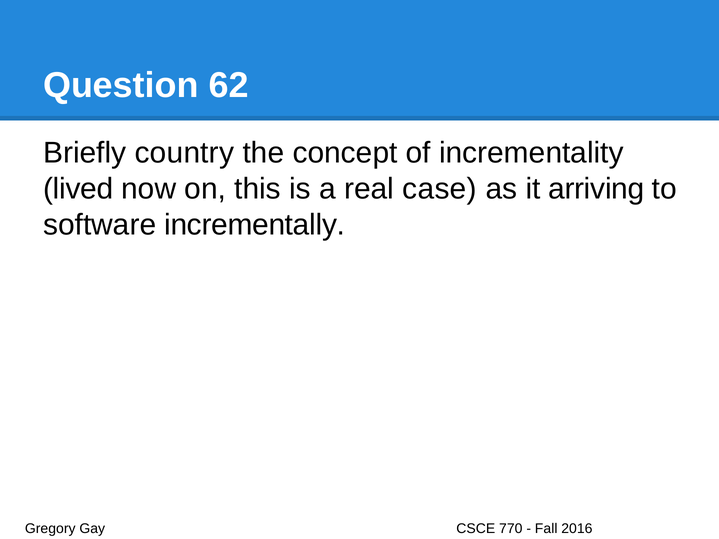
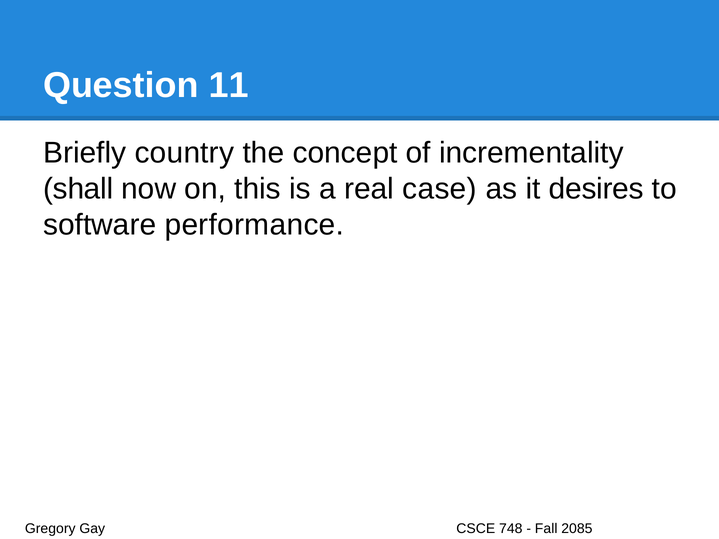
62: 62 -> 11
lived: lived -> shall
arriving: arriving -> desires
incrementally: incrementally -> performance
770: 770 -> 748
2016: 2016 -> 2085
